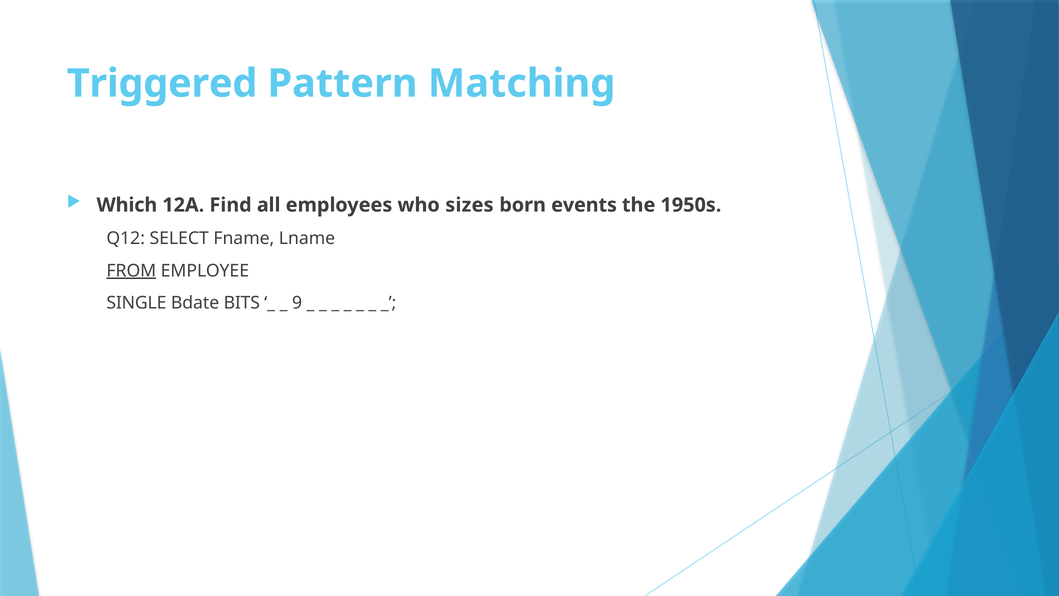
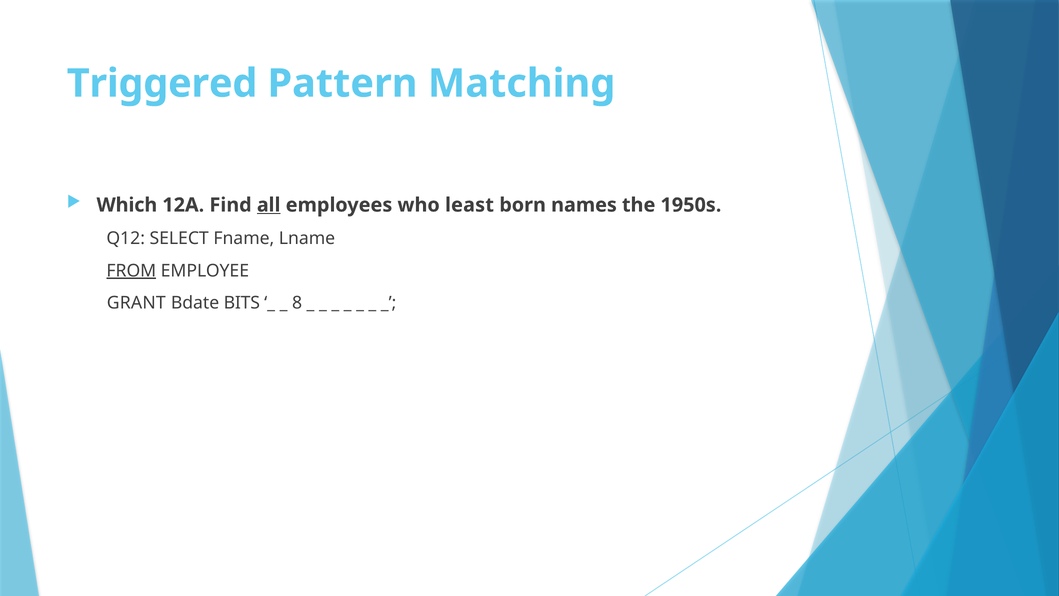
all underline: none -> present
sizes: sizes -> least
events: events -> names
SINGLE: SINGLE -> GRANT
9: 9 -> 8
